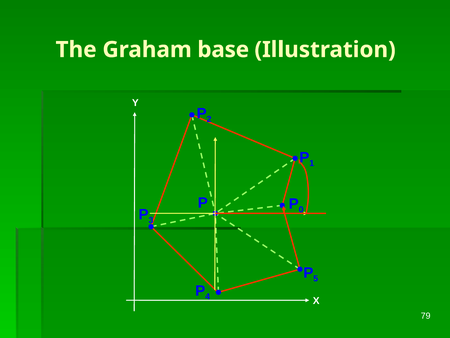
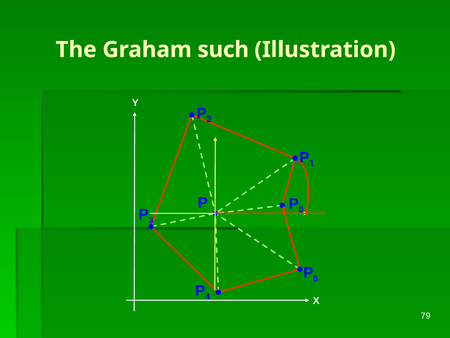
base: base -> such
